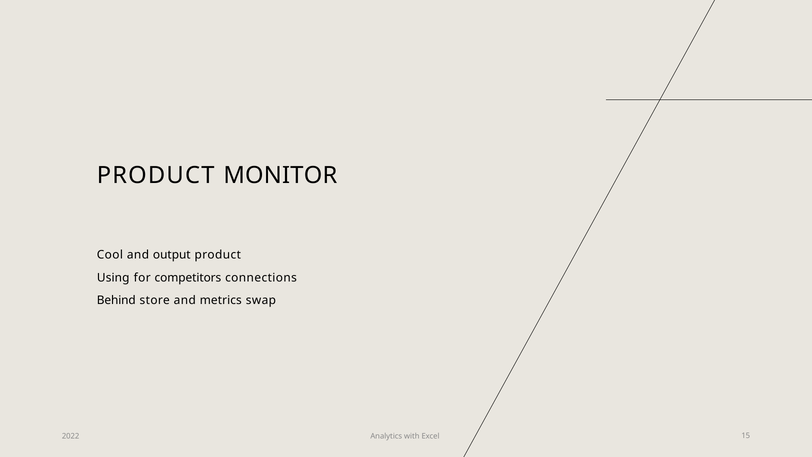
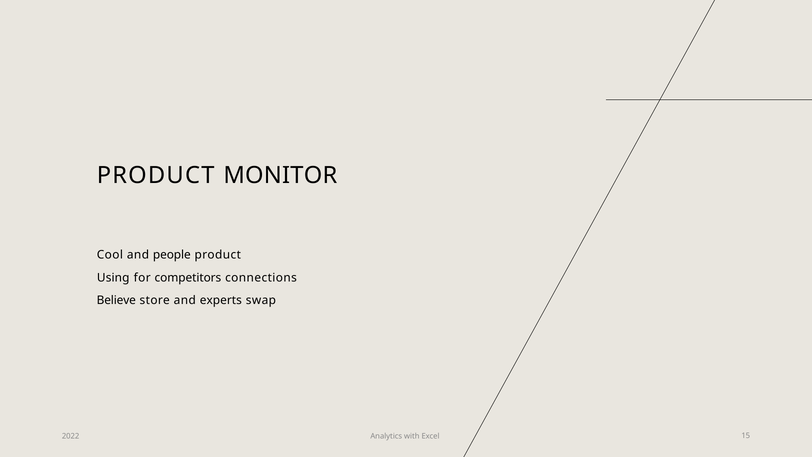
output: output -> people
Behind: Behind -> Believe
metrics: metrics -> experts
